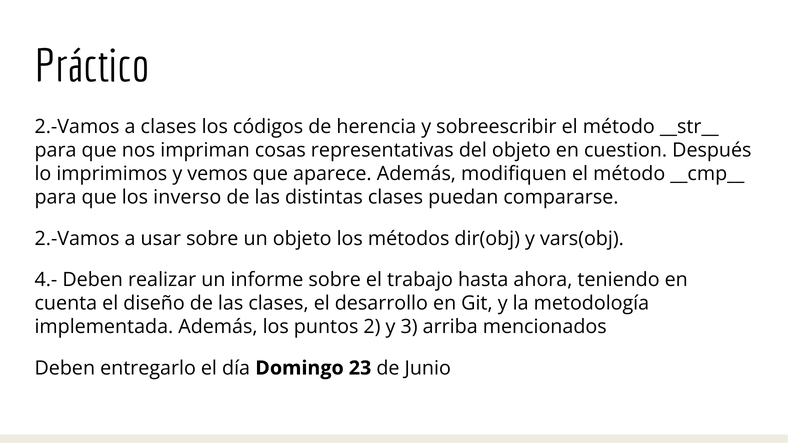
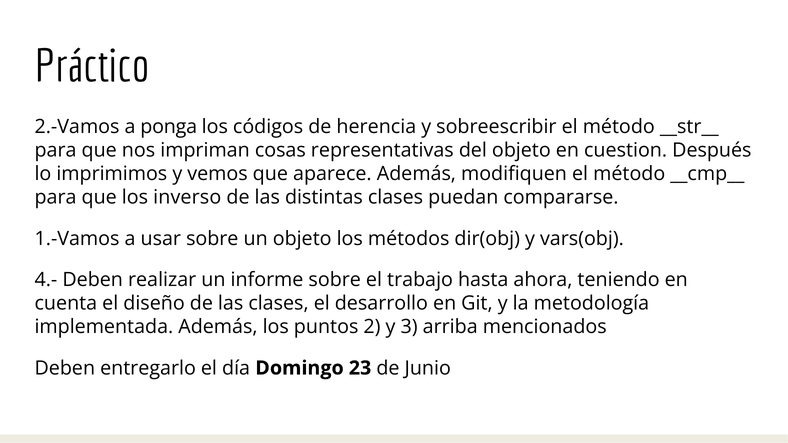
a clases: clases -> ponga
2.-Vamos at (77, 239): 2.-Vamos -> 1.-Vamos
